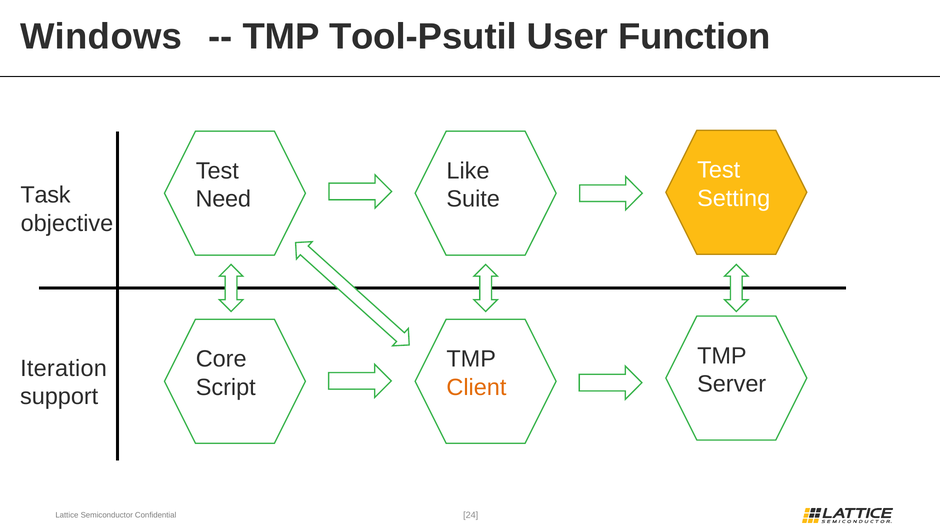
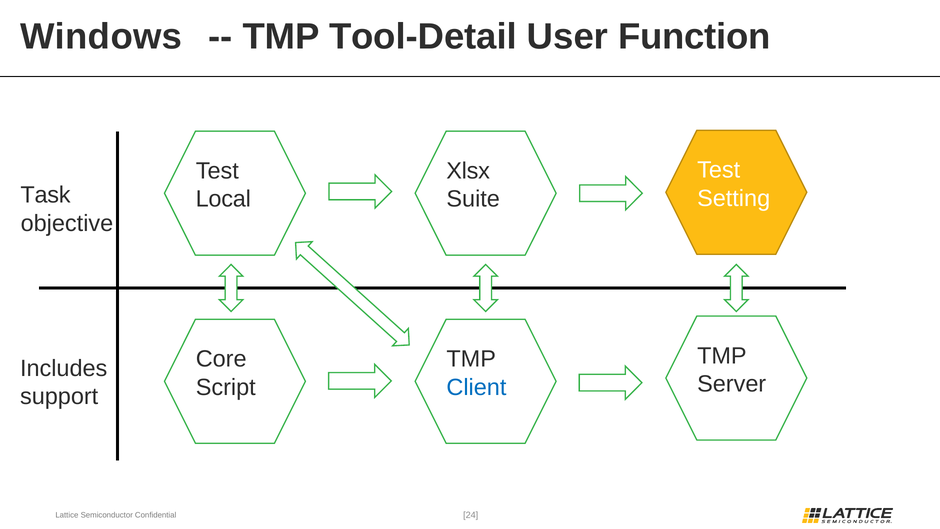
Tool-Psutil: Tool-Psutil -> Tool-Detail
Like: Like -> Xlsx
Need: Need -> Local
Iteration: Iteration -> Includes
Client colour: orange -> blue
